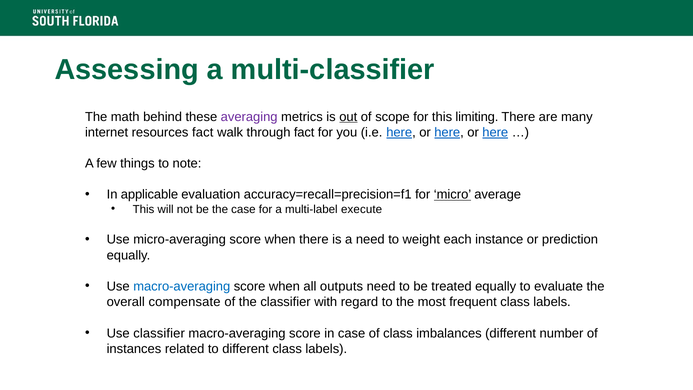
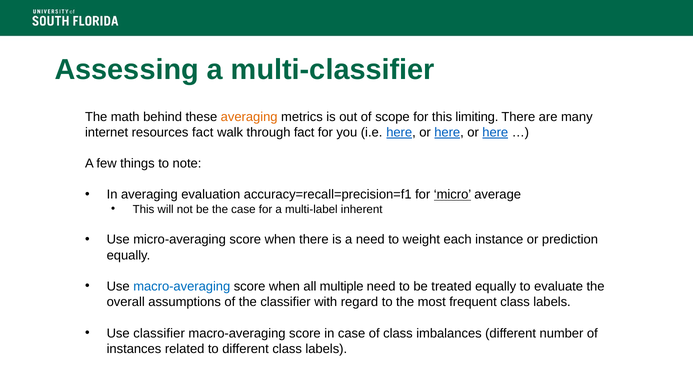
averaging at (249, 117) colour: purple -> orange
out underline: present -> none
In applicable: applicable -> averaging
execute: execute -> inherent
outputs: outputs -> multiple
compensate: compensate -> assumptions
